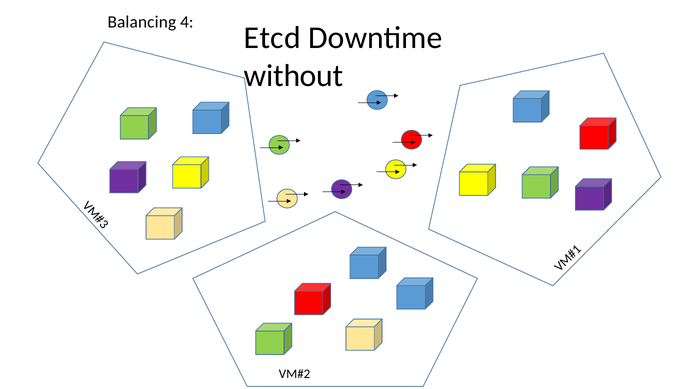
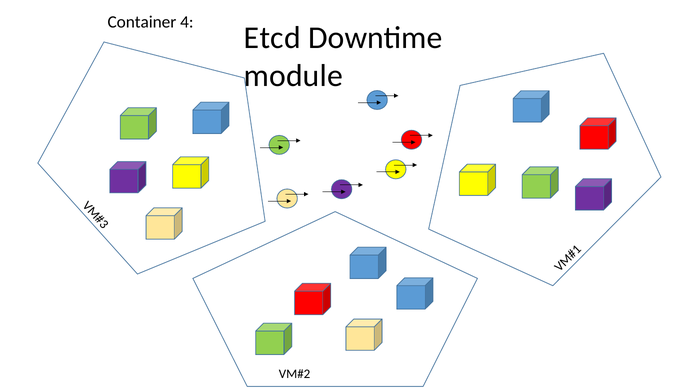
Balancing: Balancing -> Container
without: without -> module
